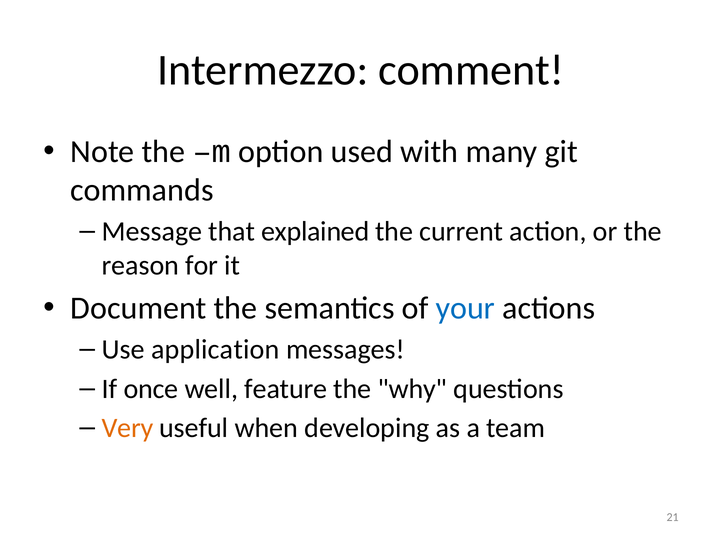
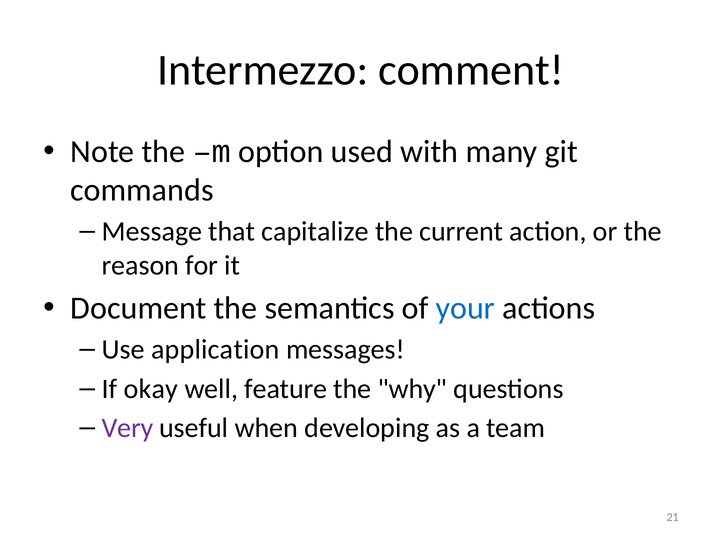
explained: explained -> capitalize
once: once -> okay
Very colour: orange -> purple
